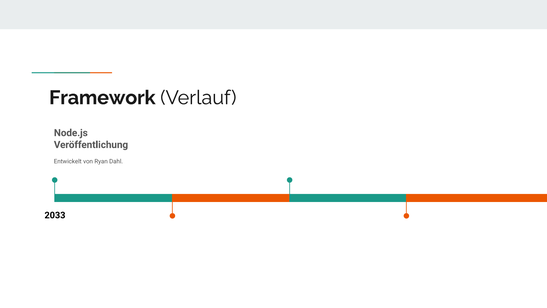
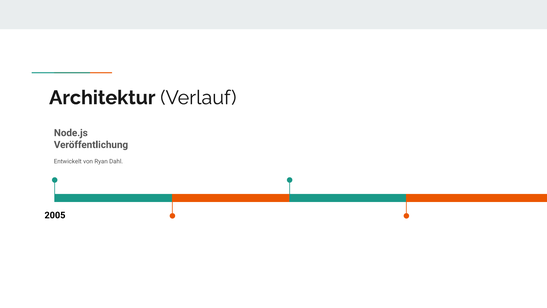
Framework: Framework -> Architektur
2033: 2033 -> 2005
